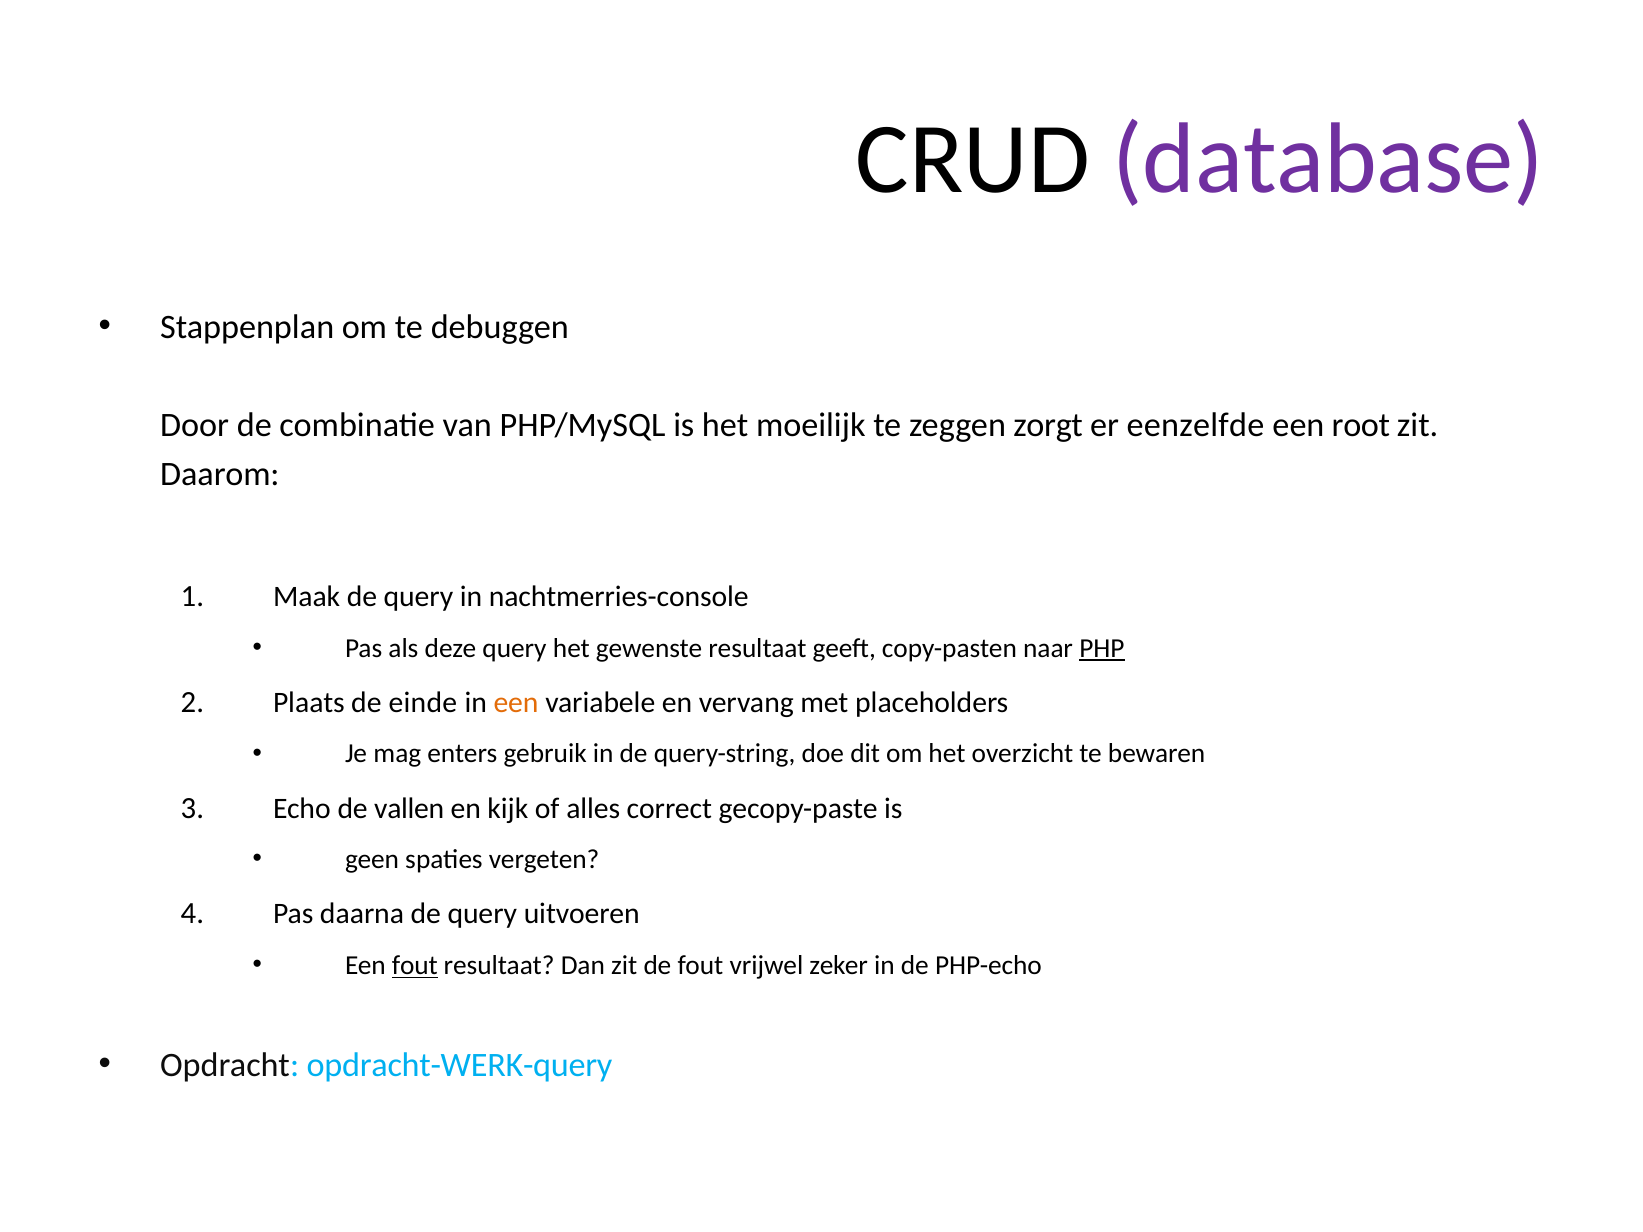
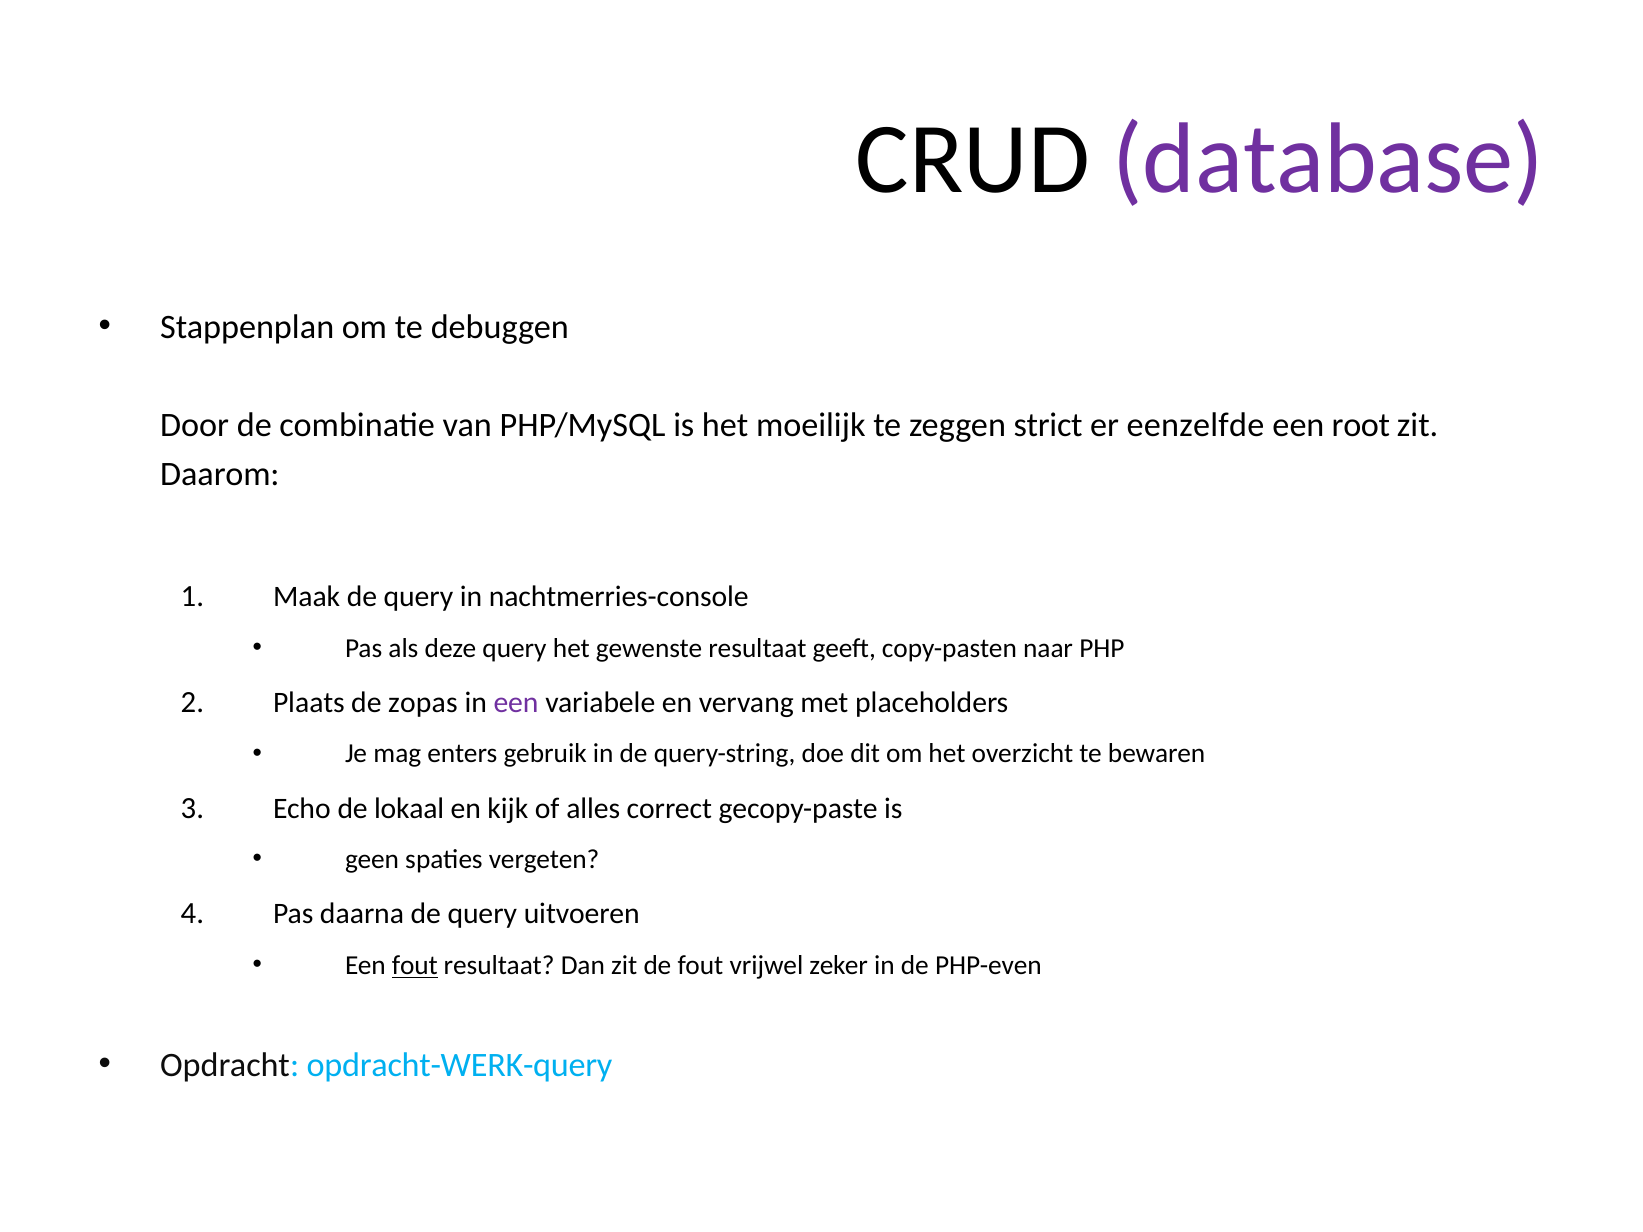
zorgt: zorgt -> strict
PHP underline: present -> none
einde: einde -> zopas
een at (516, 703) colour: orange -> purple
vallen: vallen -> lokaal
PHP-echo: PHP-echo -> PHP-even
